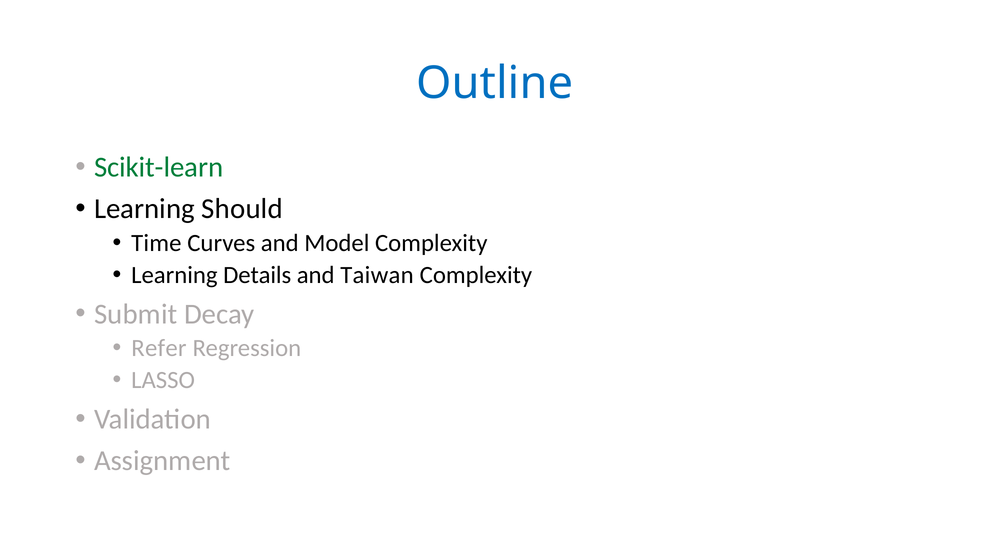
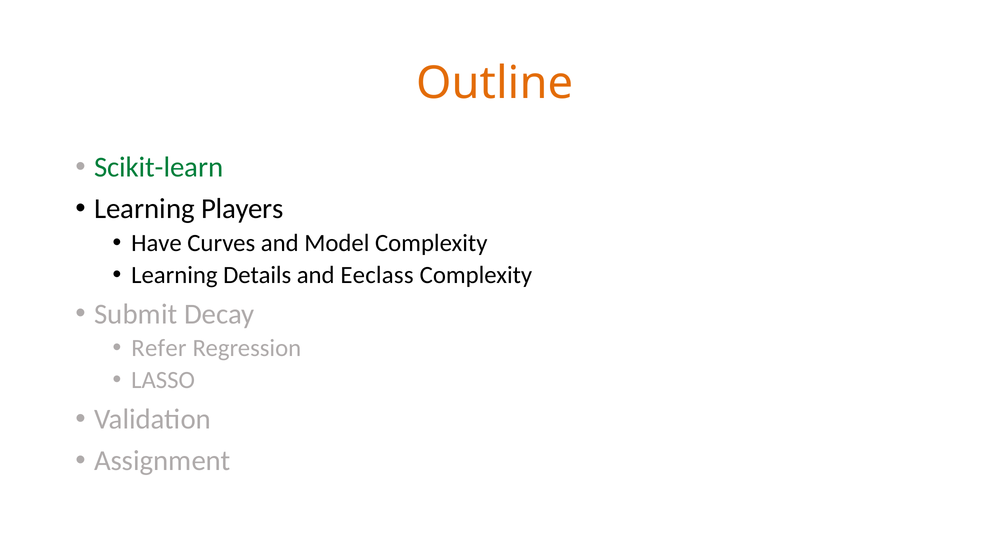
Outline colour: blue -> orange
Should: Should -> Players
Time: Time -> Have
Taiwan: Taiwan -> Eeclass
